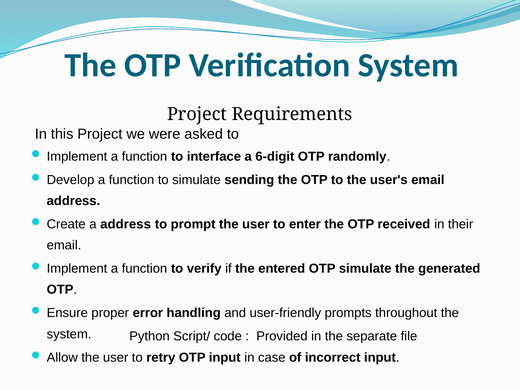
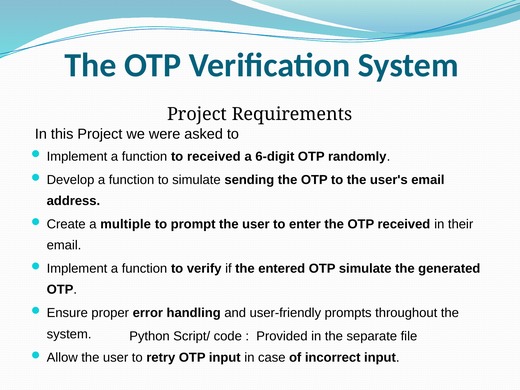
to interface: interface -> received
a address: address -> multiple
